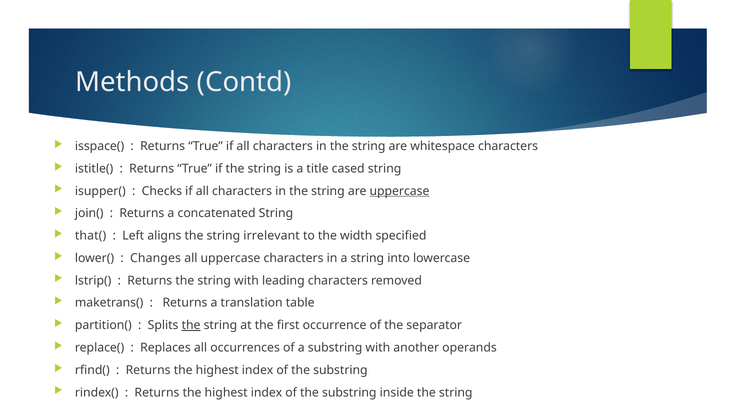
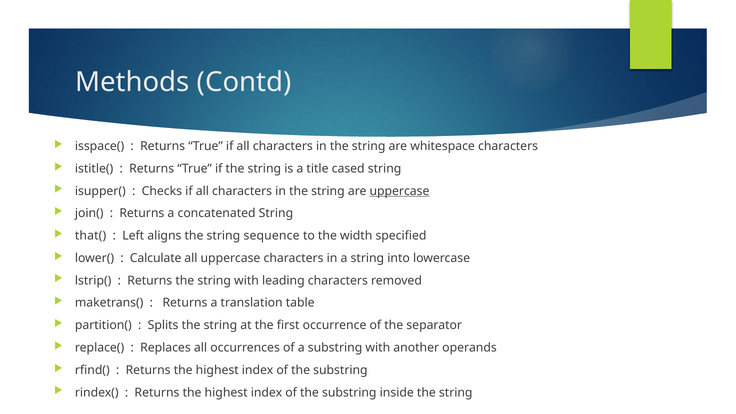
irrelevant: irrelevant -> sequence
Changes: Changes -> Calculate
the at (191, 325) underline: present -> none
